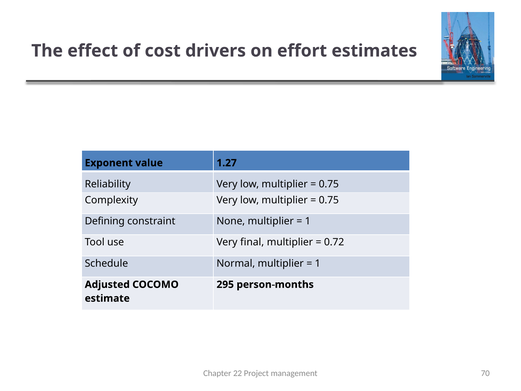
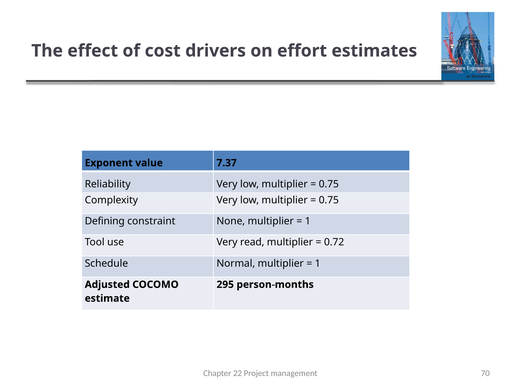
1.27: 1.27 -> 7.37
final: final -> read
